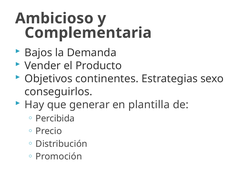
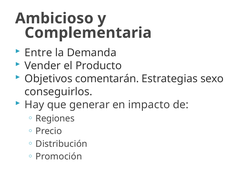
Bajos: Bajos -> Entre
continentes: continentes -> comentarán
plantilla: plantilla -> impacto
Percibida: Percibida -> Regiones
